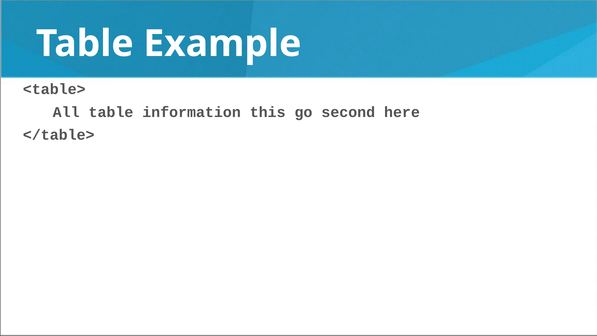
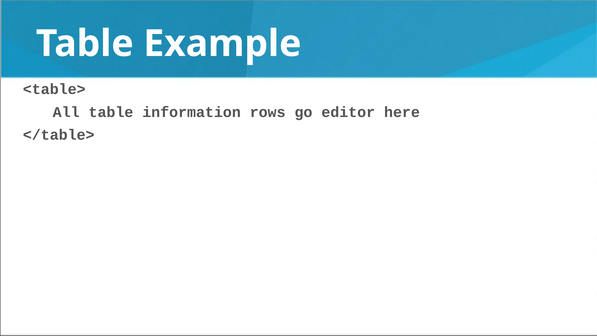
this: this -> rows
second: second -> editor
